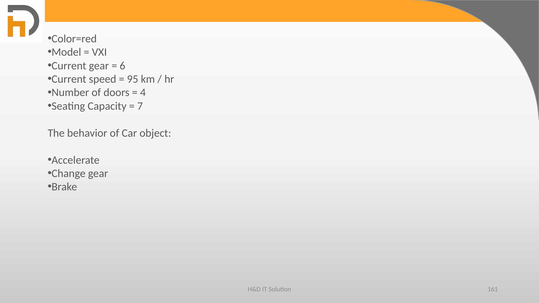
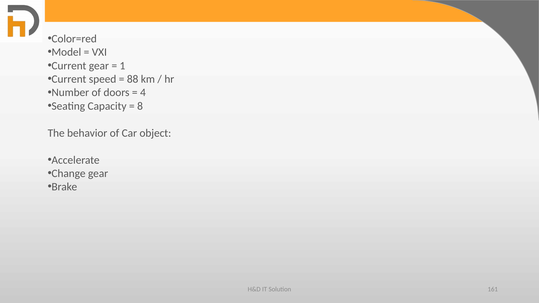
6: 6 -> 1
95: 95 -> 88
7: 7 -> 8
